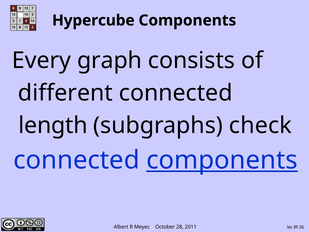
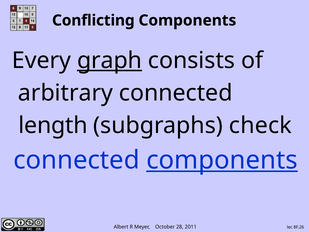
Hypercube: Hypercube -> Conflicting
graph underline: none -> present
different: different -> arbitrary
